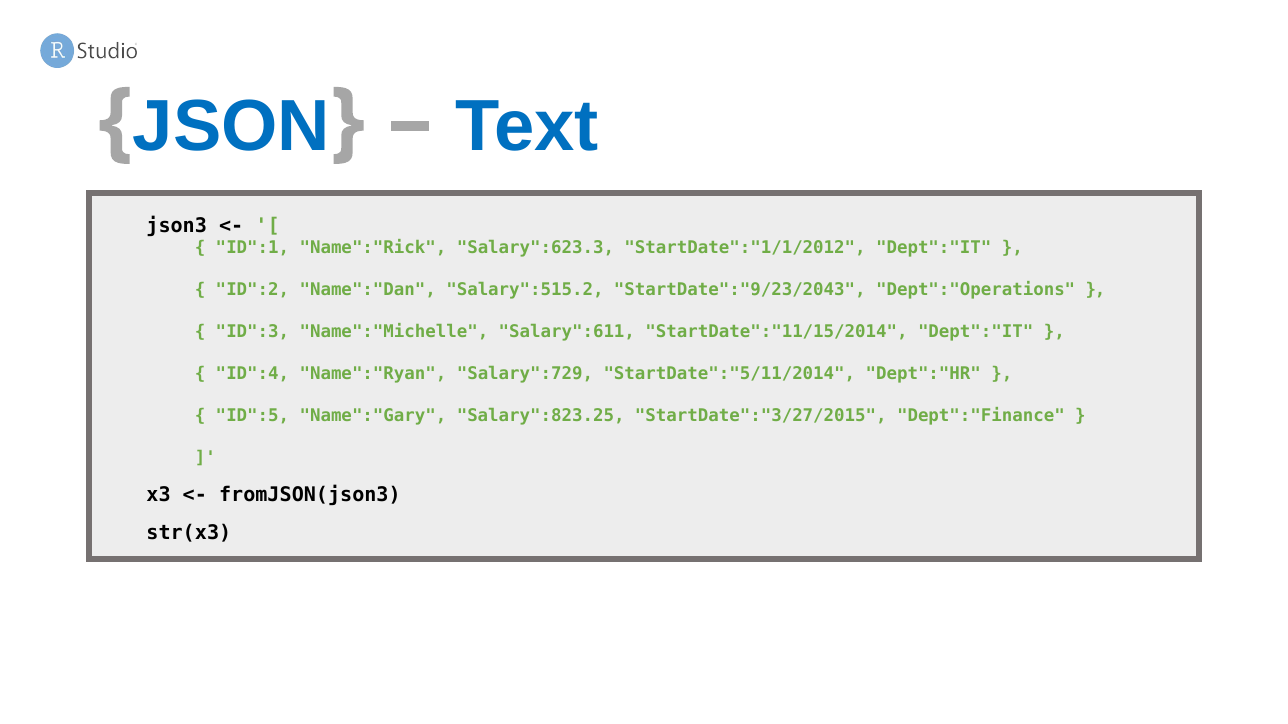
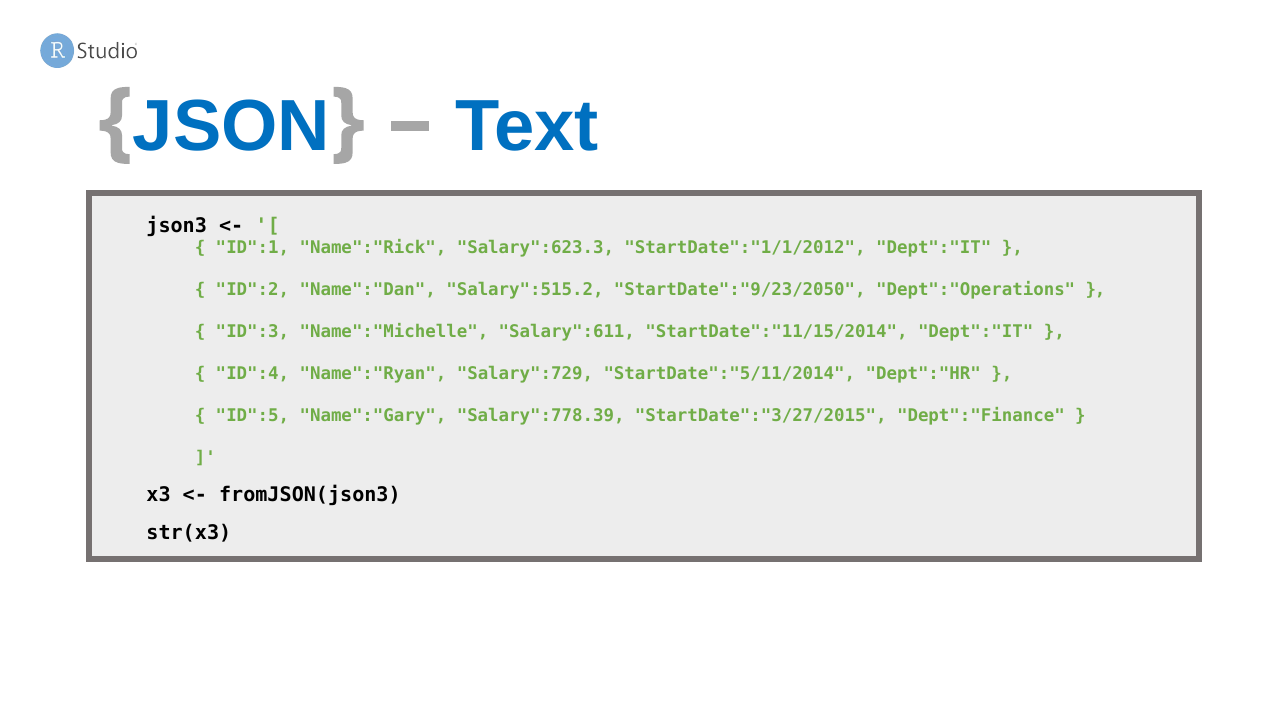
StartDate":"9/23/2043: StartDate":"9/23/2043 -> StartDate":"9/23/2050
Salary":823.25: Salary":823.25 -> Salary":778.39
